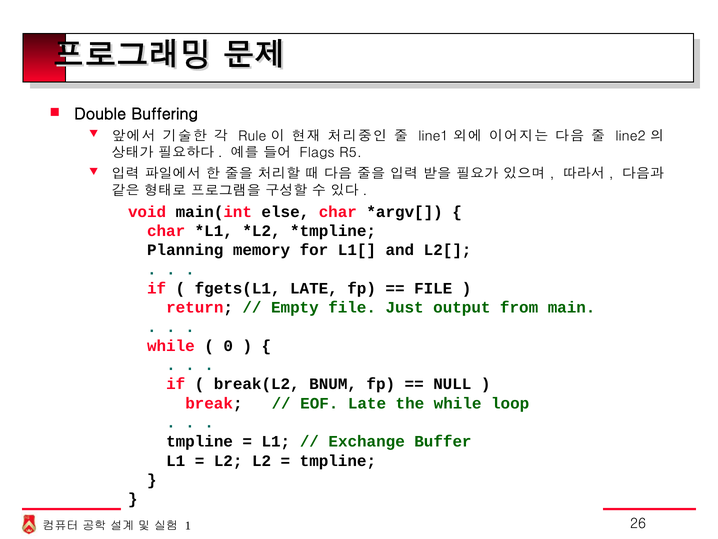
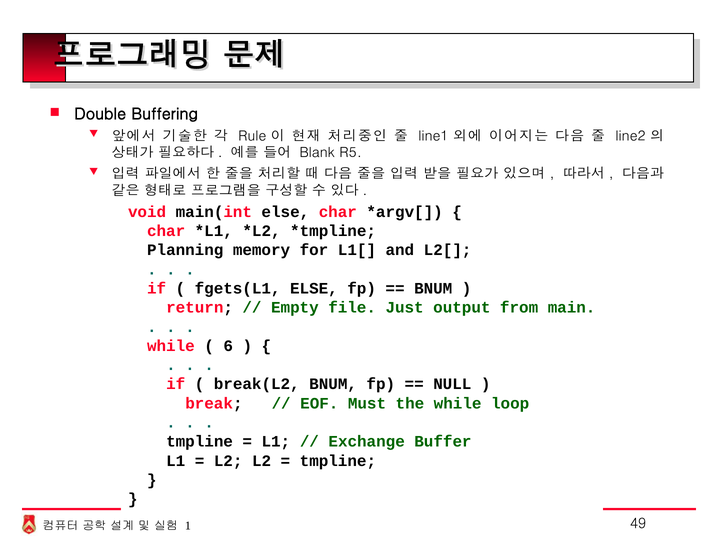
Flags: Flags -> Blank
fgets(L1 LATE: LATE -> ELSE
FILE at (433, 288): FILE -> BNUM
0: 0 -> 6
EOF Late: Late -> Must
26: 26 -> 49
